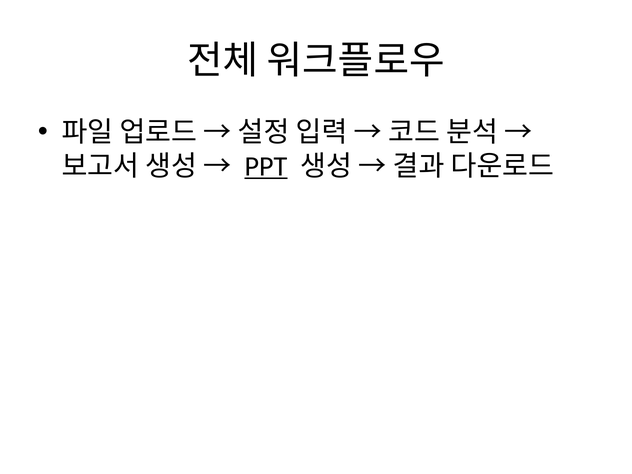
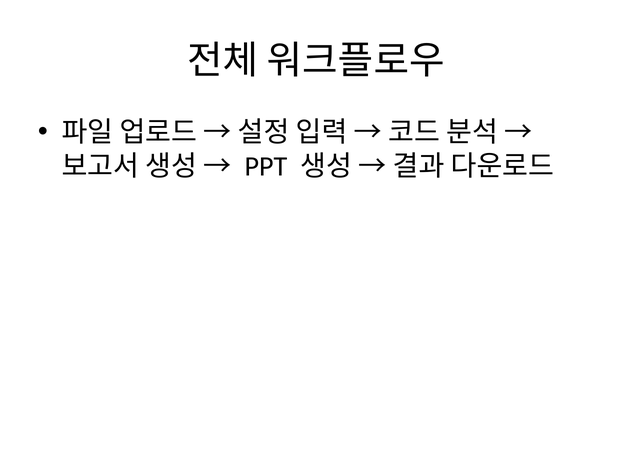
PPT underline: present -> none
